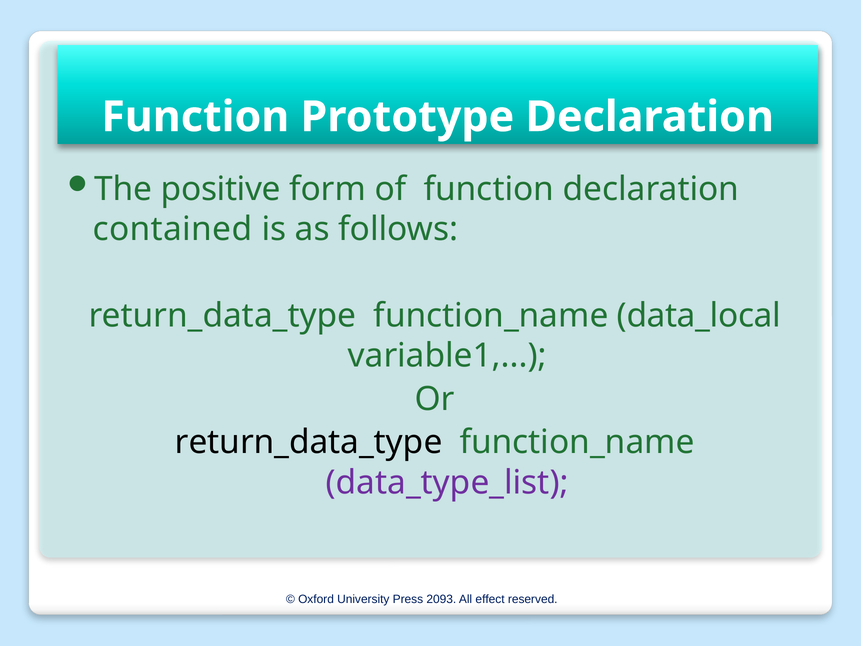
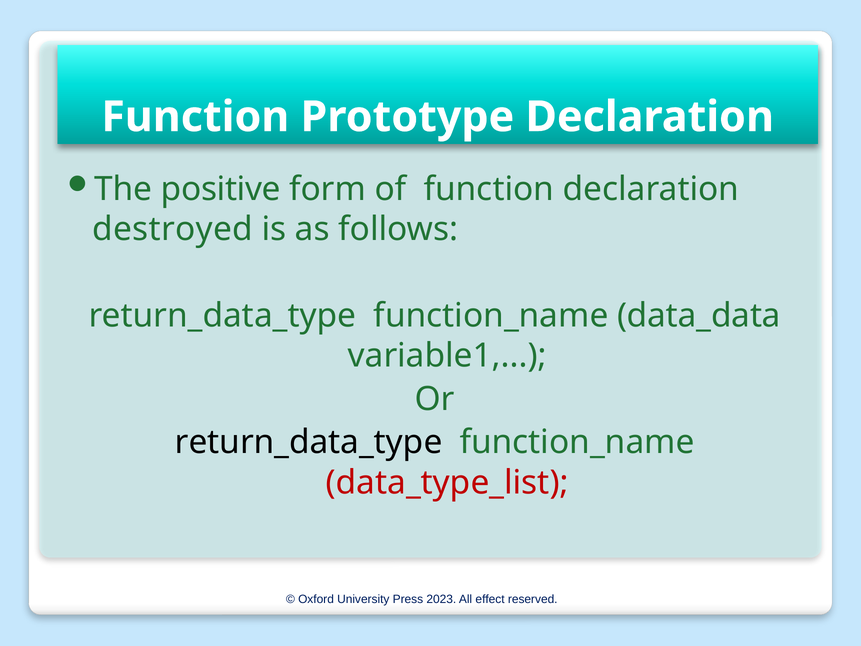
contained: contained -> destroyed
data_local: data_local -> data_data
data_type_list colour: purple -> red
2093: 2093 -> 2023
